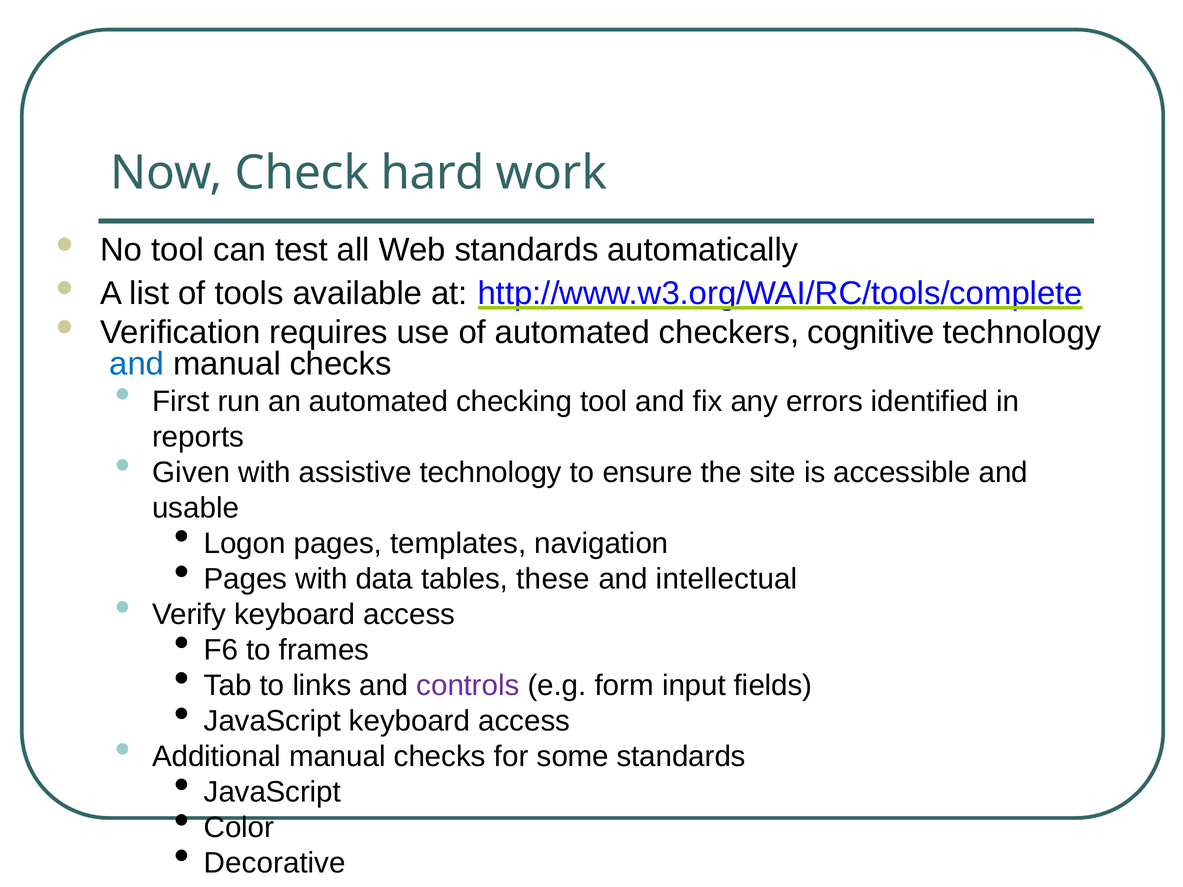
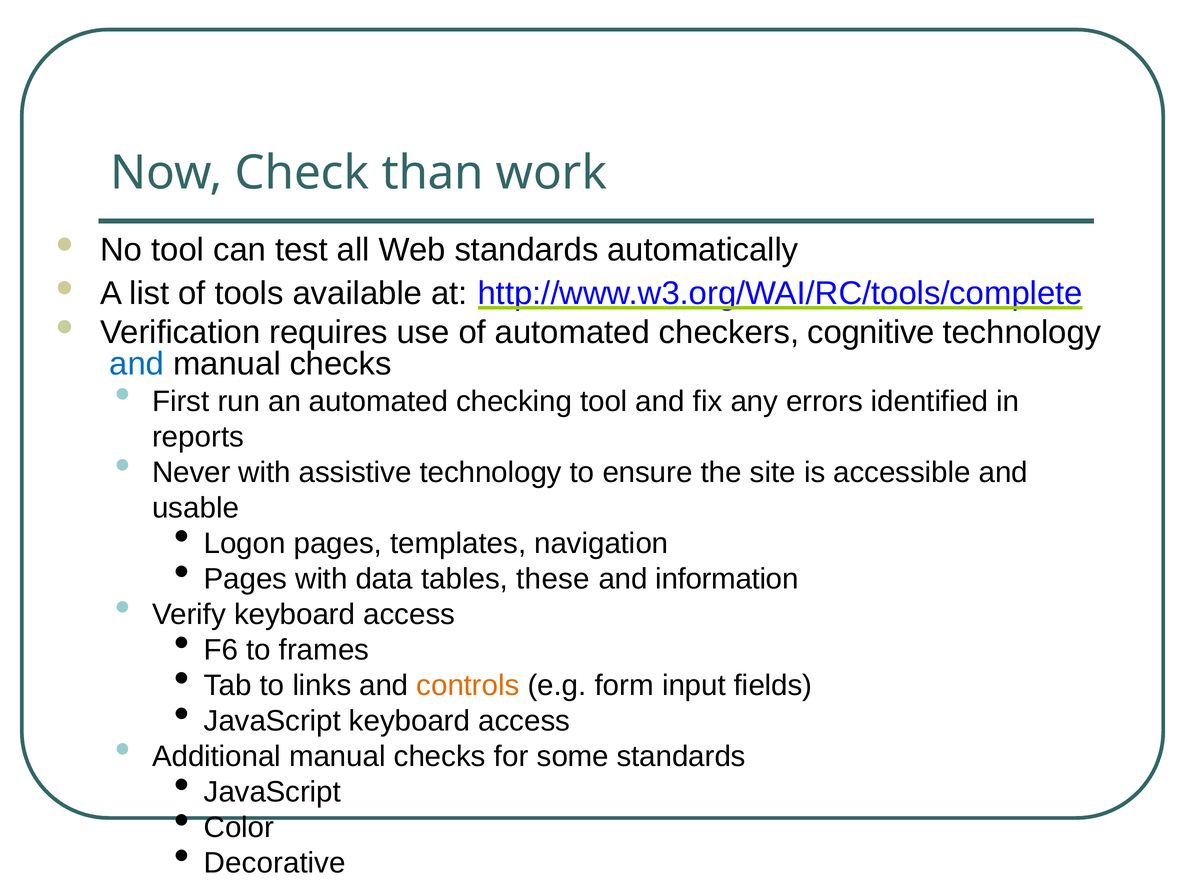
hard: hard -> than
Given: Given -> Never
intellectual: intellectual -> information
controls colour: purple -> orange
